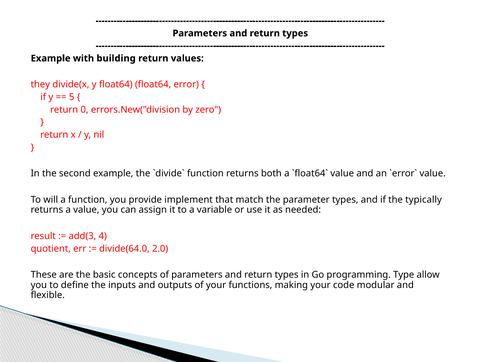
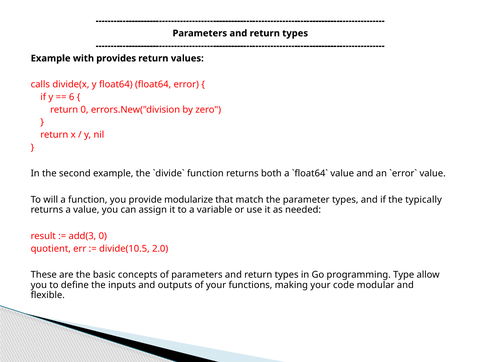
building: building -> provides
they: they -> calls
5: 5 -> 6
implement: implement -> modularize
add(3 4: 4 -> 0
divide(64.0: divide(64.0 -> divide(10.5
